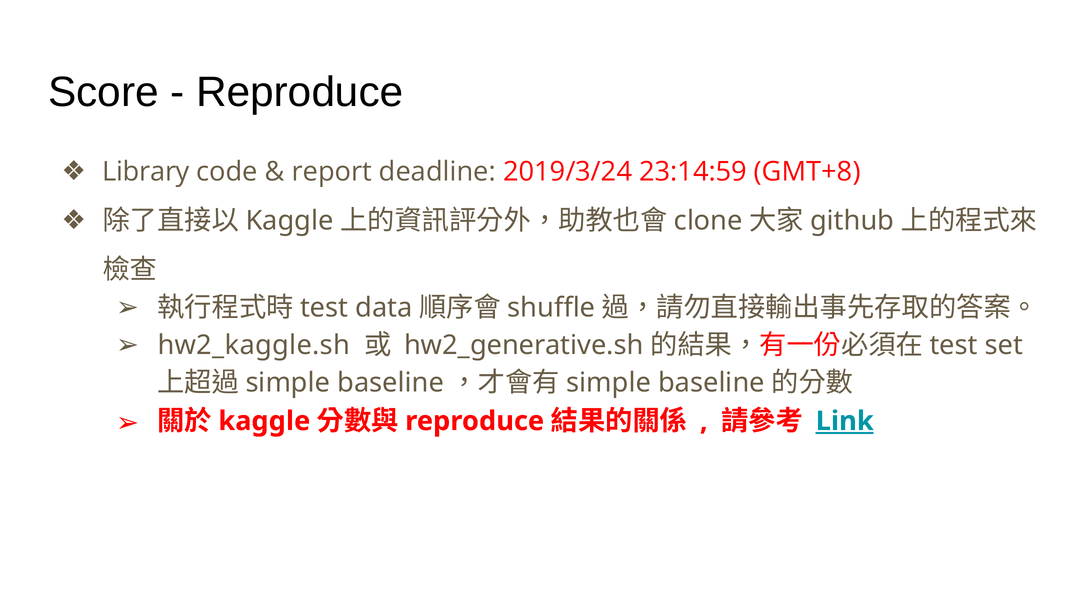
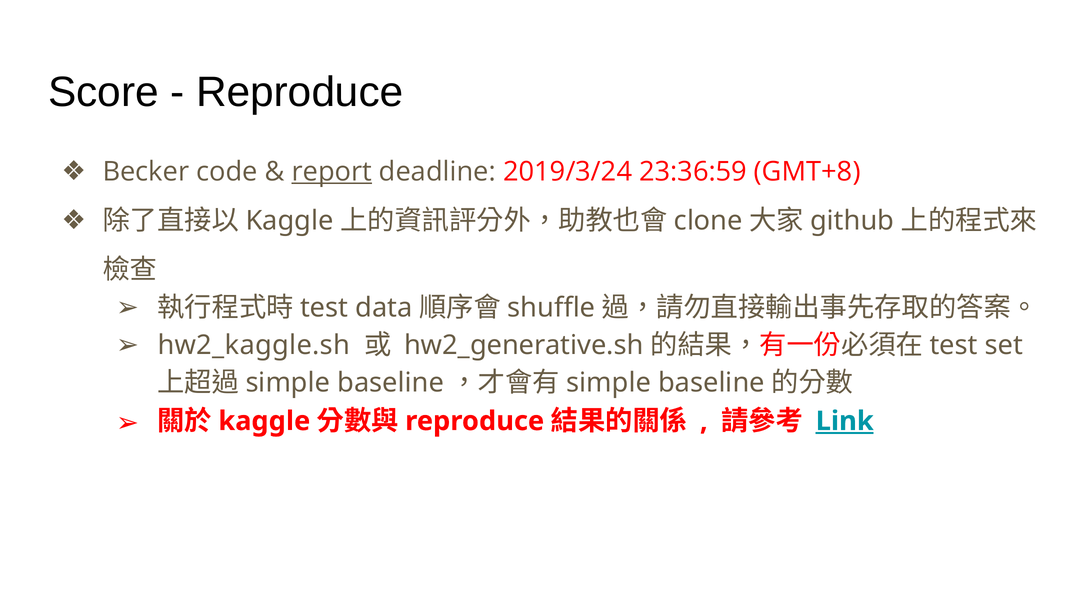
Library: Library -> Becker
report underline: none -> present
23:14:59: 23:14:59 -> 23:36:59
